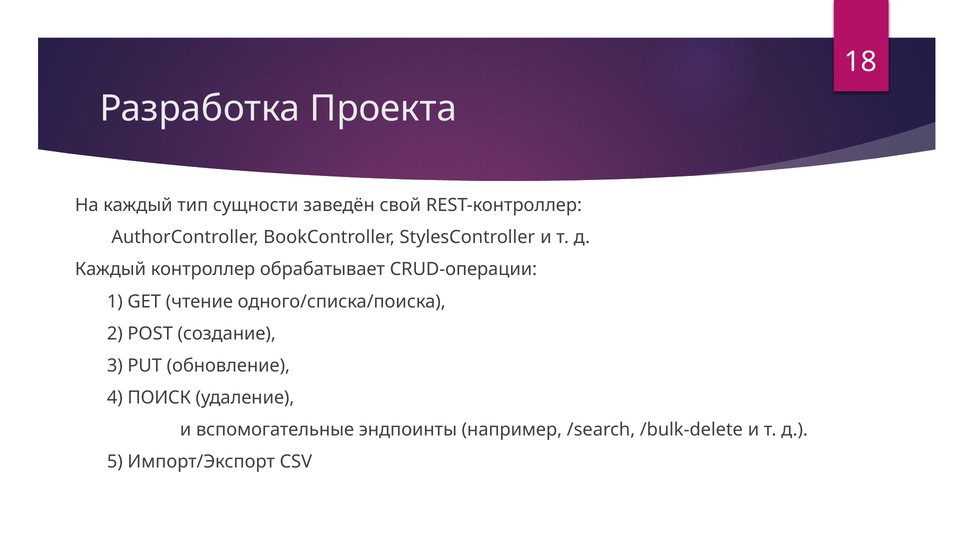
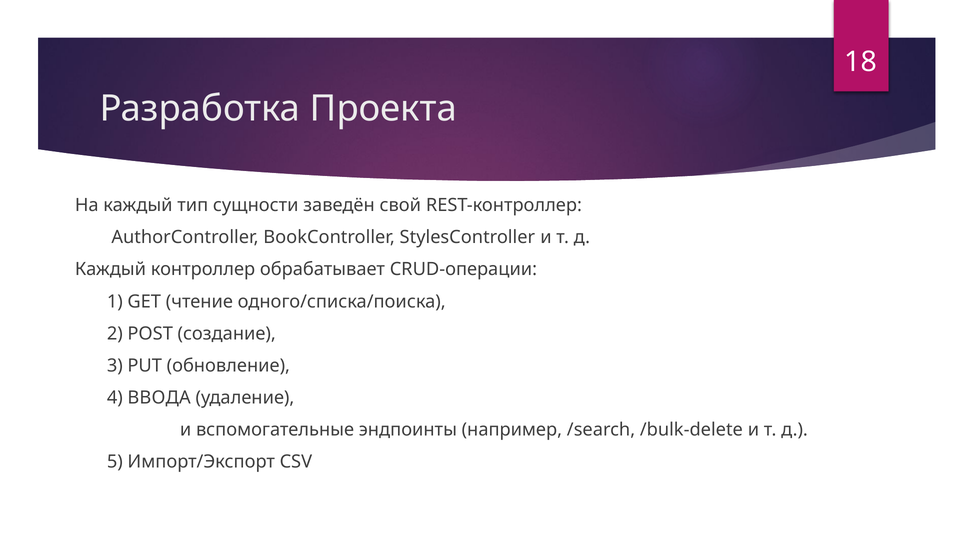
ПОИСК: ПОИСК -> ВВОДА
